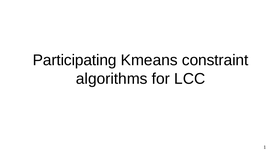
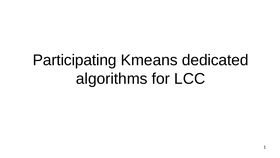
constraint: constraint -> dedicated
